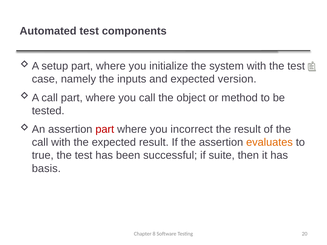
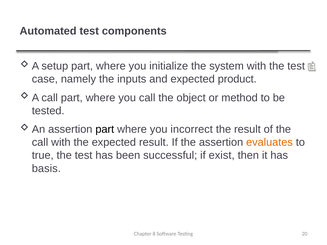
version: version -> product
part at (105, 129) colour: red -> black
suite: suite -> exist
